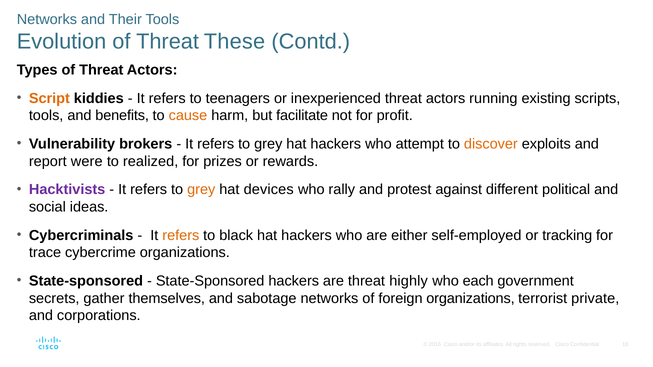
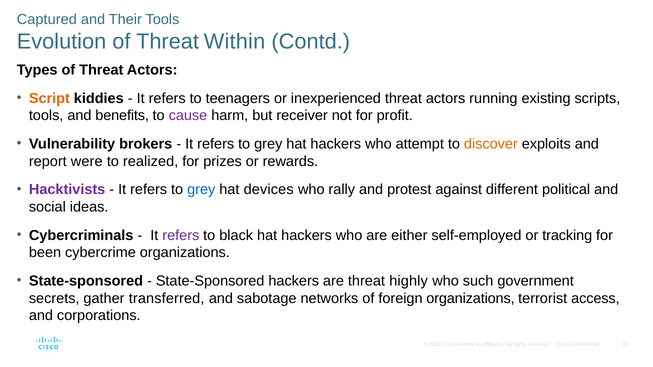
Networks at (47, 19): Networks -> Captured
These: These -> Within
cause colour: orange -> purple
facilitate: facilitate -> receiver
grey at (201, 190) colour: orange -> blue
refers at (181, 235) colour: orange -> purple
trace: trace -> been
each: each -> such
themselves: themselves -> transferred
private: private -> access
